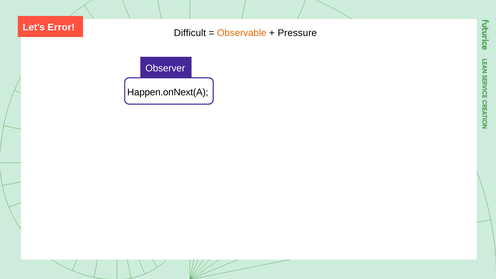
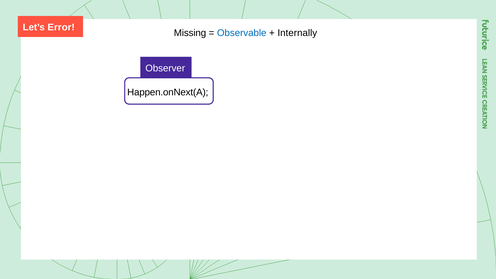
Difficult: Difficult -> Missing
Observable colour: orange -> blue
Pressure: Pressure -> Internally
